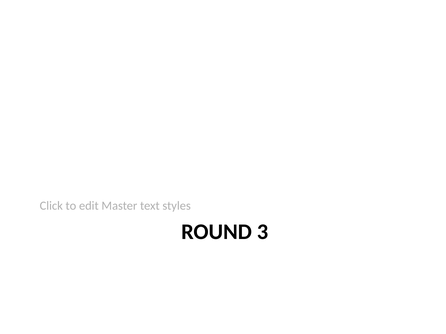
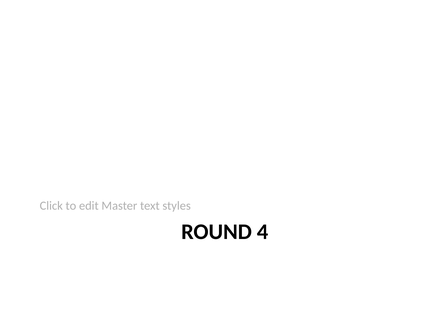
3: 3 -> 4
